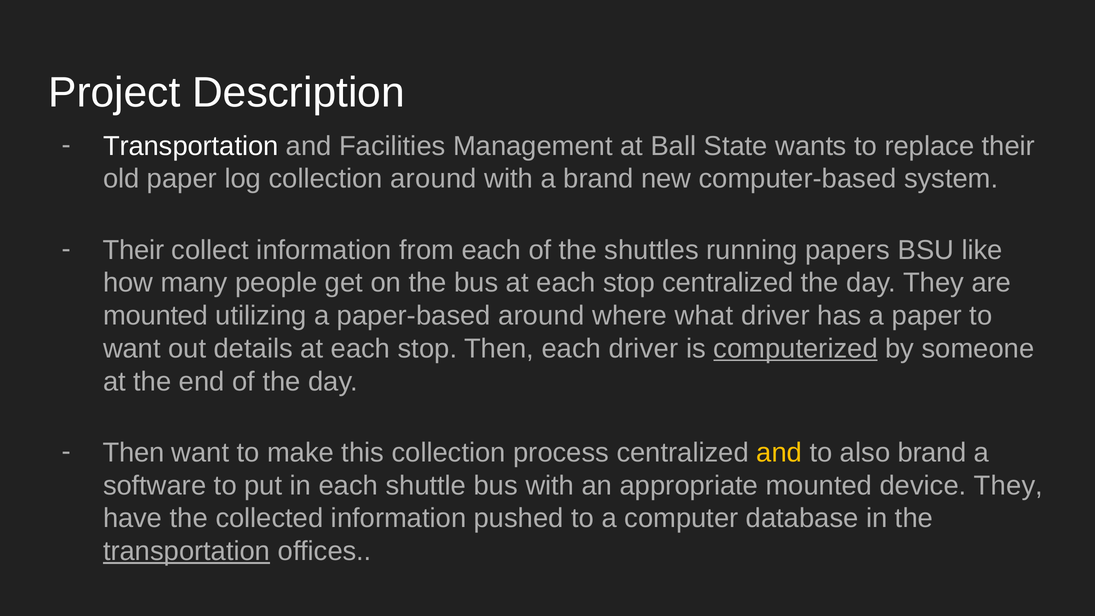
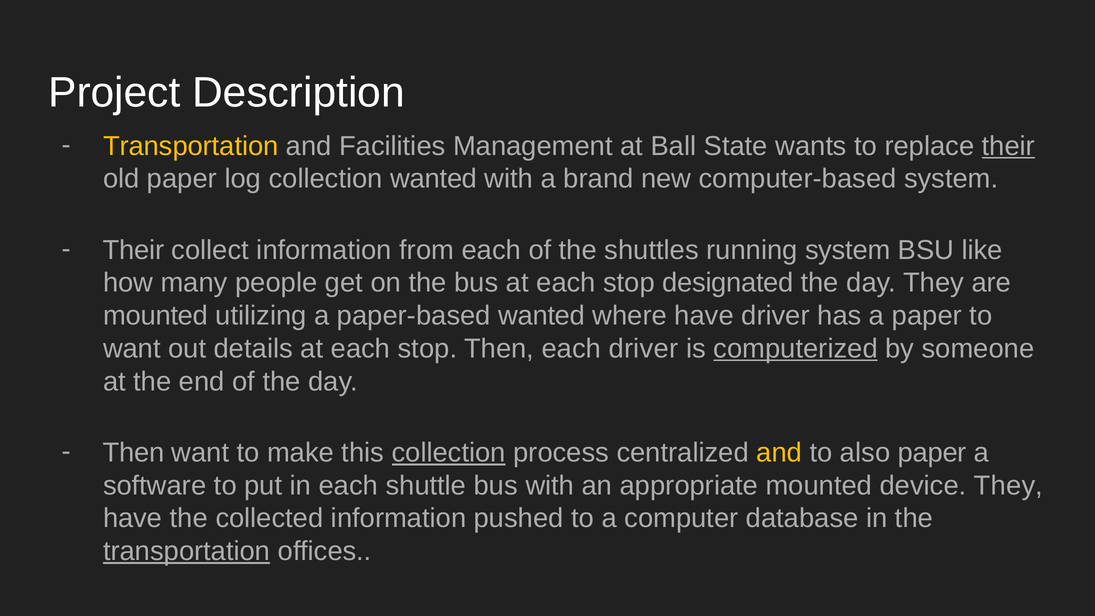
Transportation at (191, 146) colour: white -> yellow
their at (1008, 146) underline: none -> present
collection around: around -> wanted
running papers: papers -> system
stop centralized: centralized -> designated
paper-based around: around -> wanted
where what: what -> have
collection at (449, 453) underline: none -> present
also brand: brand -> paper
